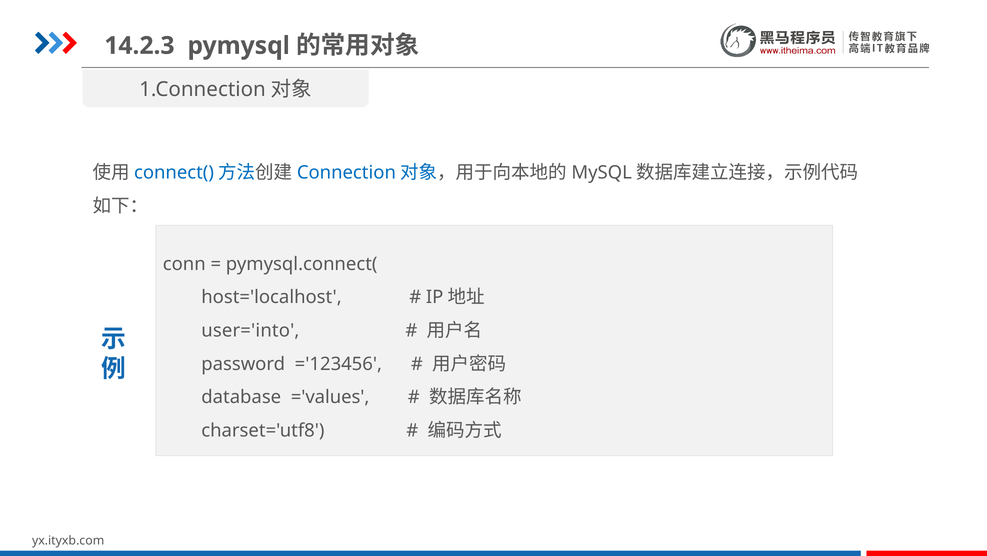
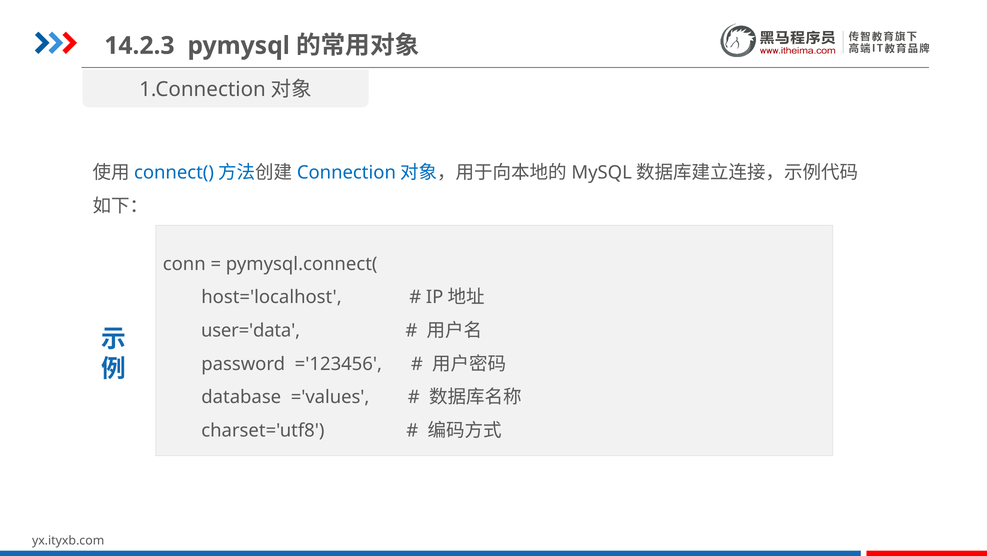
user='into: user='into -> user='data
